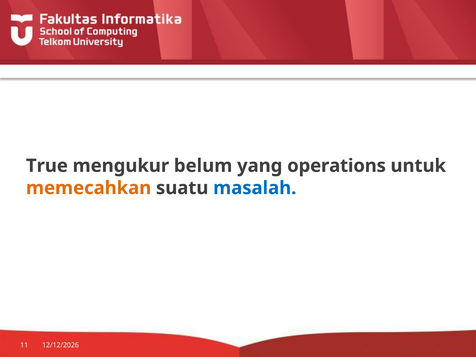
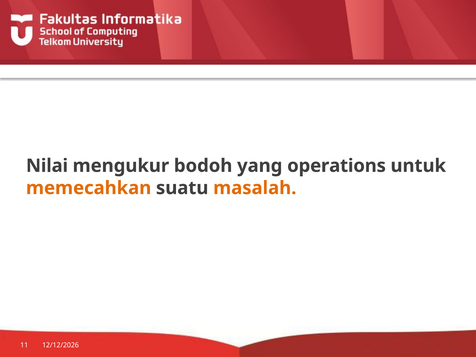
True: True -> Nilai
belum: belum -> bodoh
masalah colour: blue -> orange
